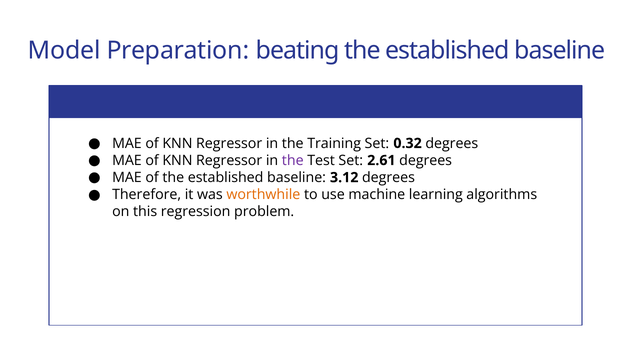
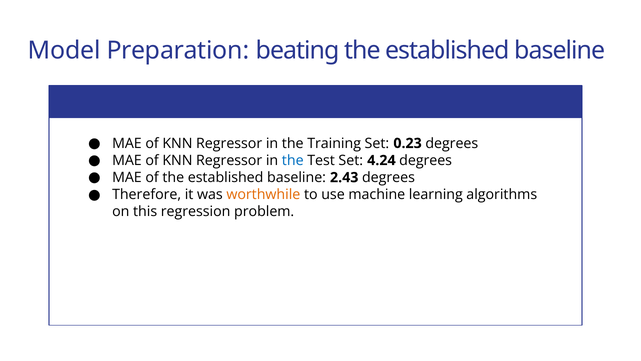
0.32: 0.32 -> 0.23
the at (293, 160) colour: purple -> blue
2.61: 2.61 -> 4.24
3.12: 3.12 -> 2.43
